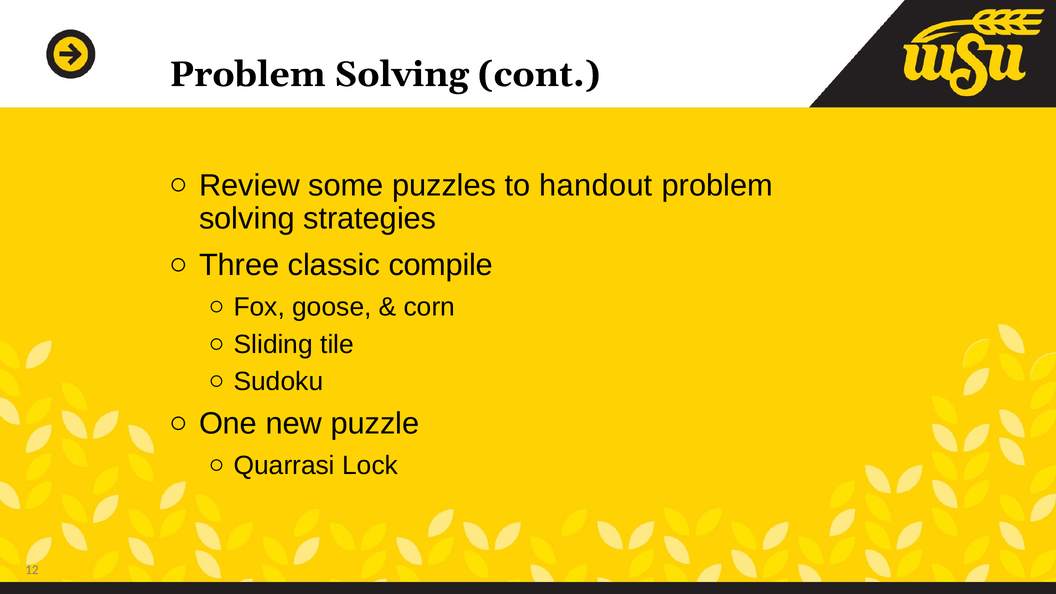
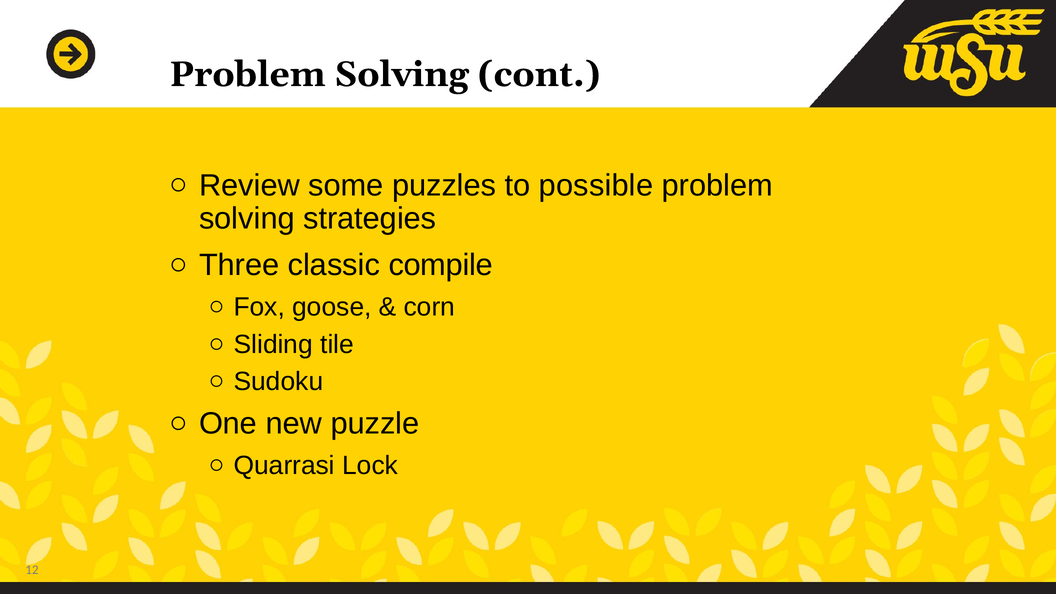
handout: handout -> possible
